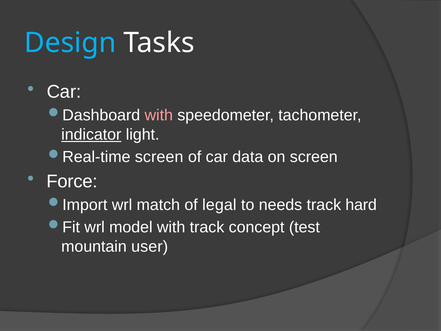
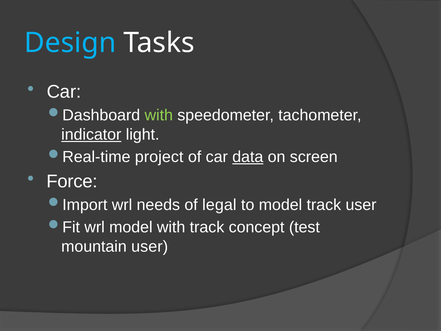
with at (159, 115) colour: pink -> light green
screen at (159, 157): screen -> project
data underline: none -> present
match: match -> needs
to needs: needs -> model
track hard: hard -> user
